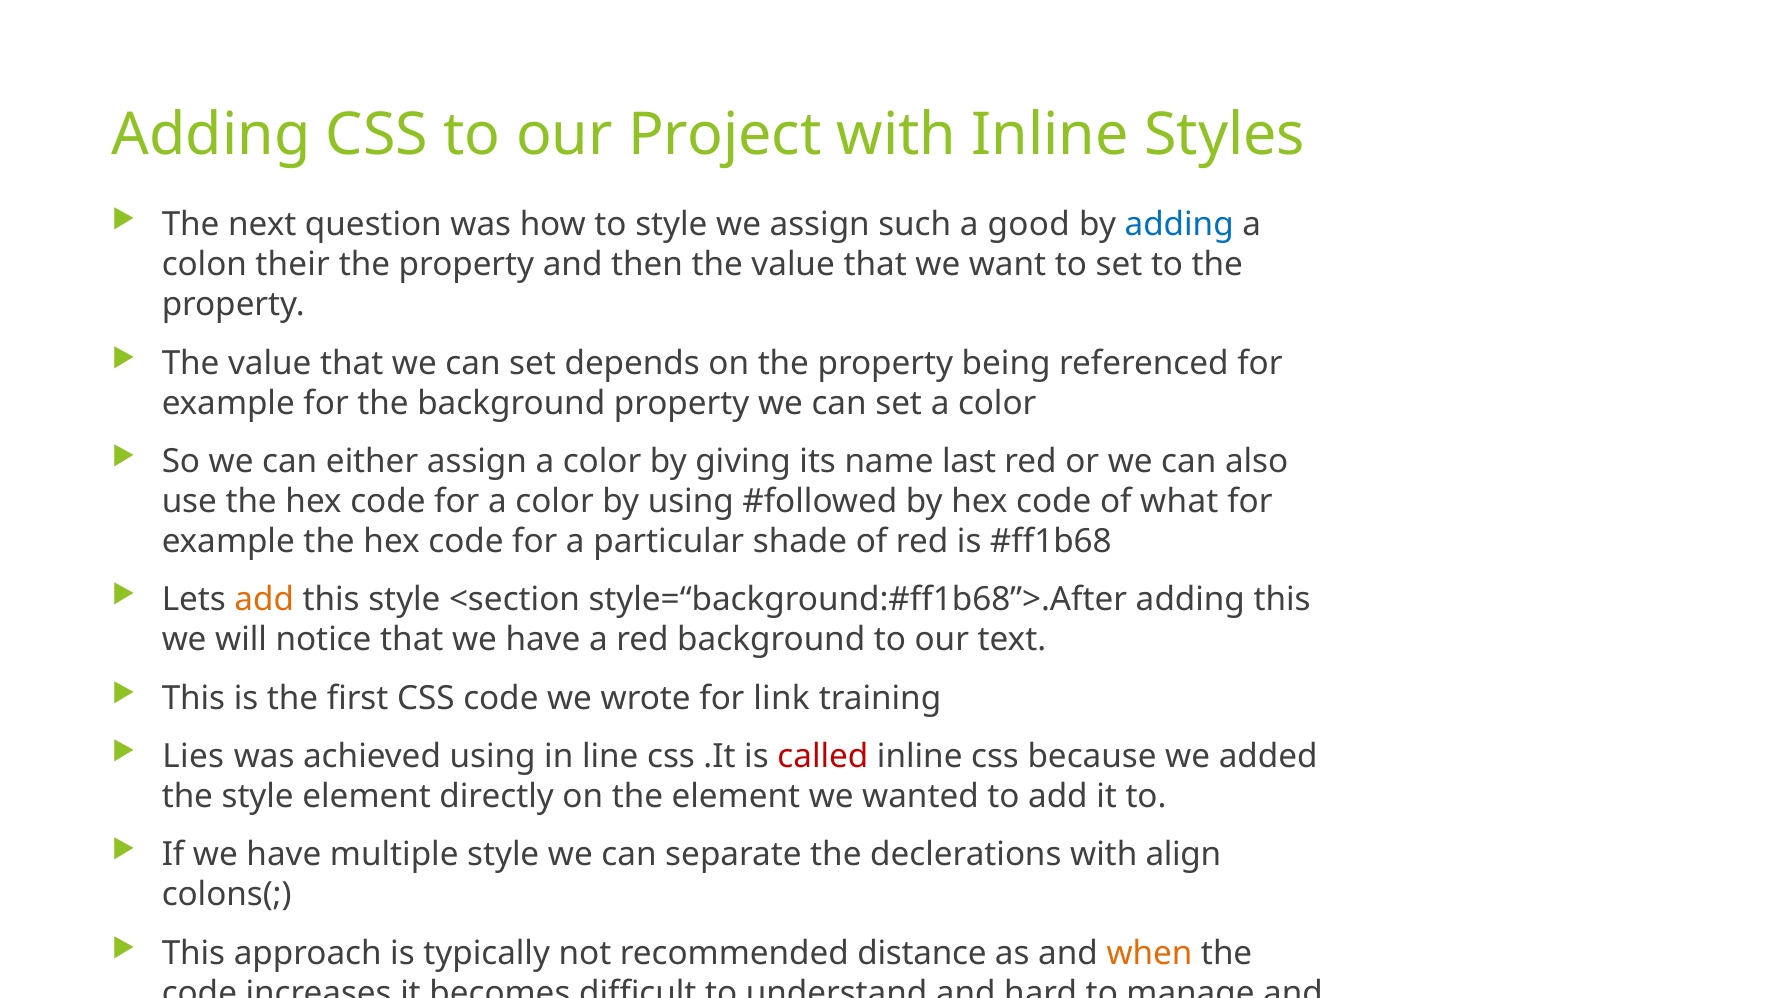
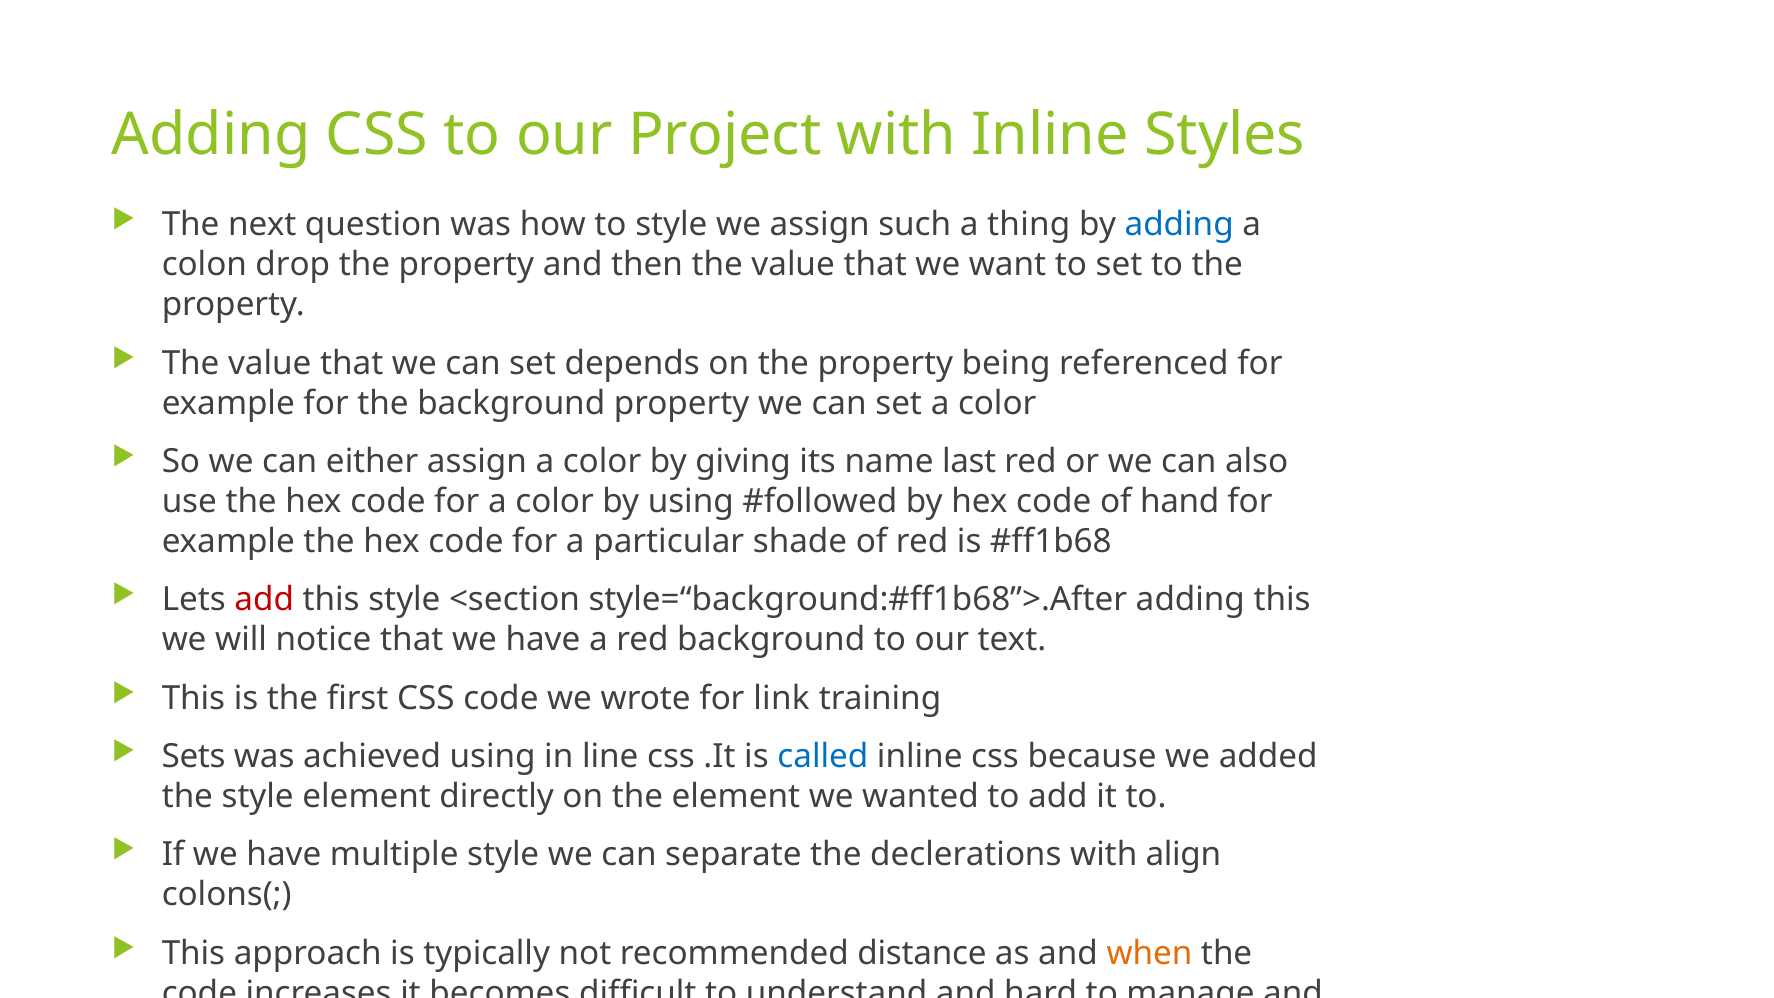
good: good -> thing
their: their -> drop
what: what -> hand
add at (264, 600) colour: orange -> red
Lies: Lies -> Sets
called colour: red -> blue
